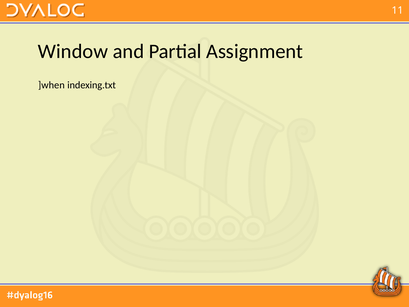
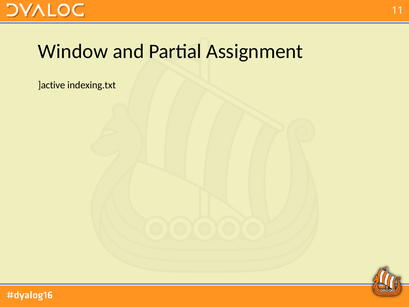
]when: ]when -> ]active
